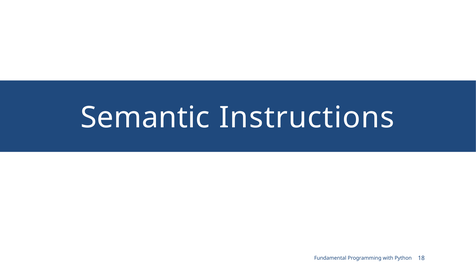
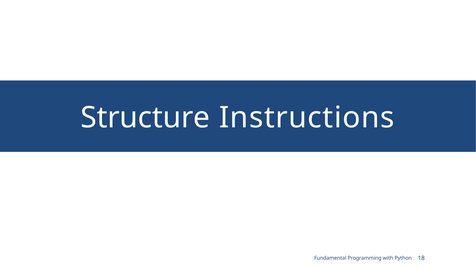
Semantic: Semantic -> Structure
